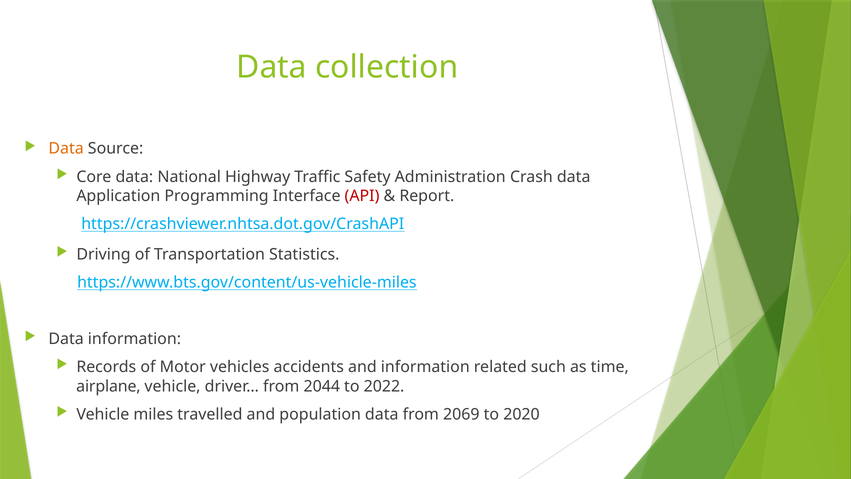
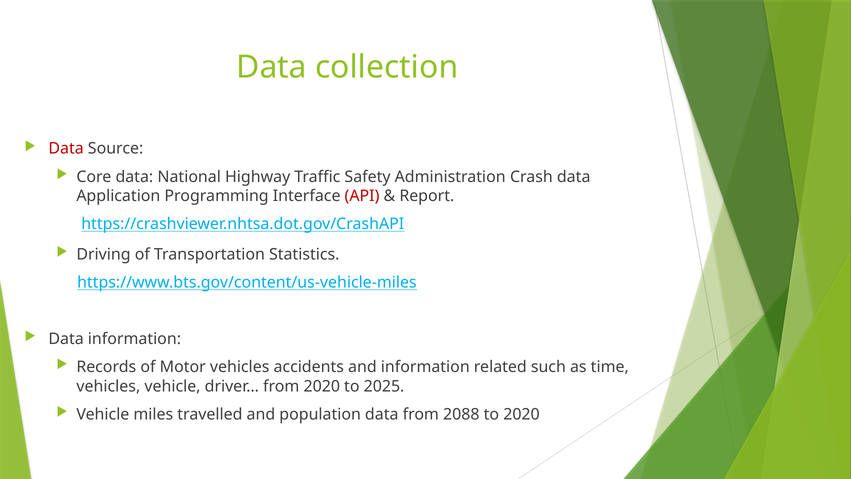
Data at (66, 149) colour: orange -> red
airplane at (108, 386): airplane -> vehicles
from 2044: 2044 -> 2020
2022: 2022 -> 2025
2069: 2069 -> 2088
